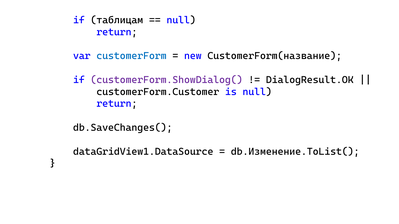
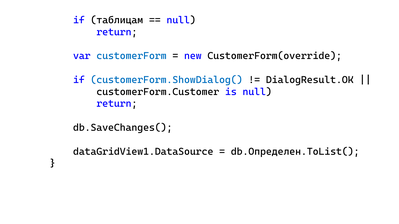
CustomerForm(название: CustomerForm(название -> CustomerForm(override
customerForm.ShowDialog( colour: purple -> blue
db.Изменение.ToList(: db.Изменение.ToList( -> db.Определен.ToList(
